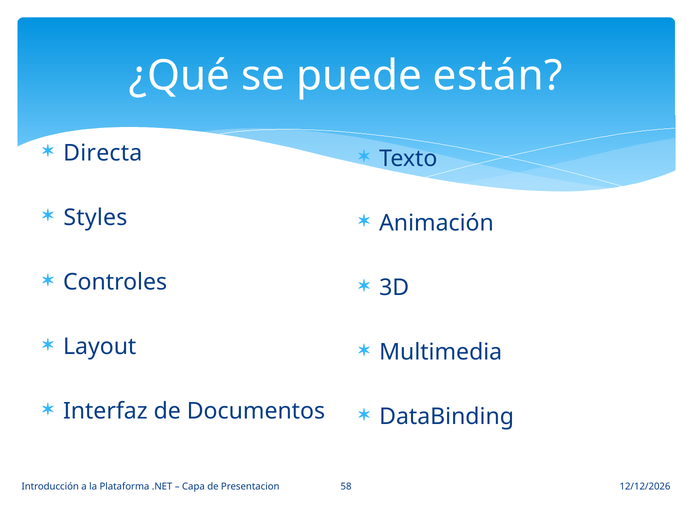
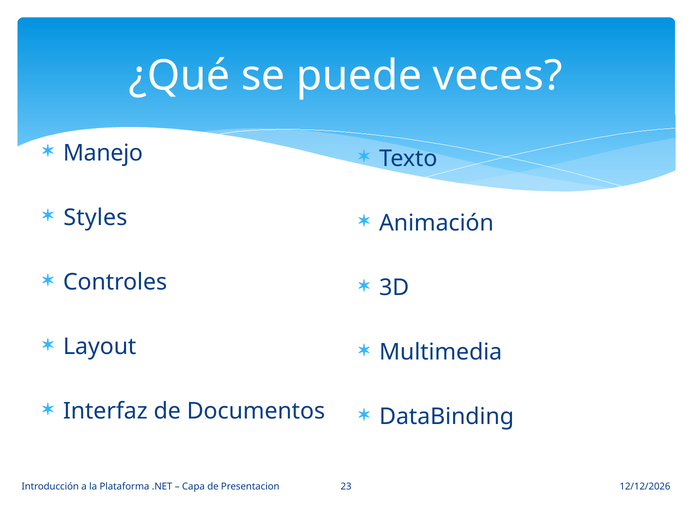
están: están -> veces
Directa: Directa -> Manejo
58: 58 -> 23
